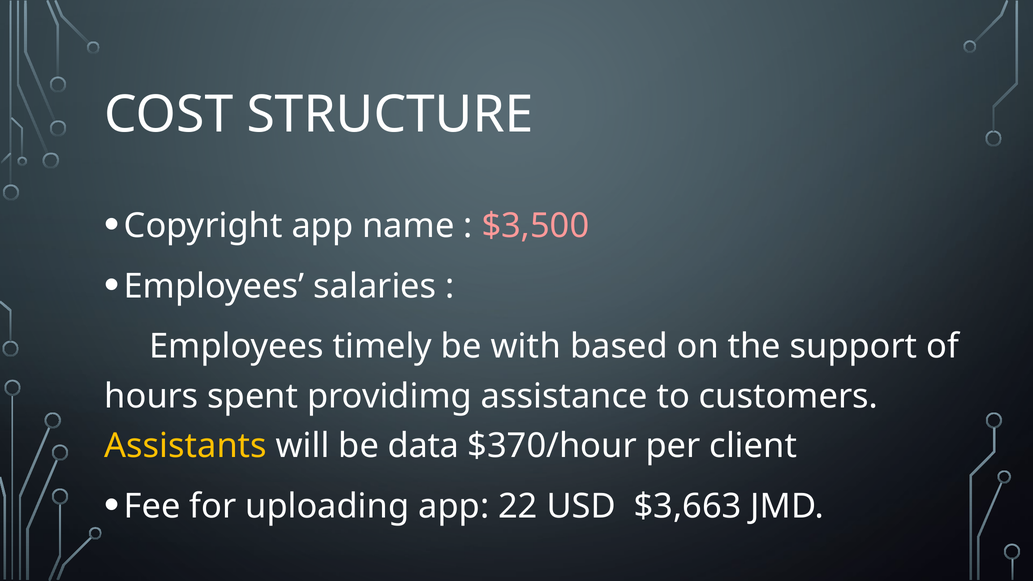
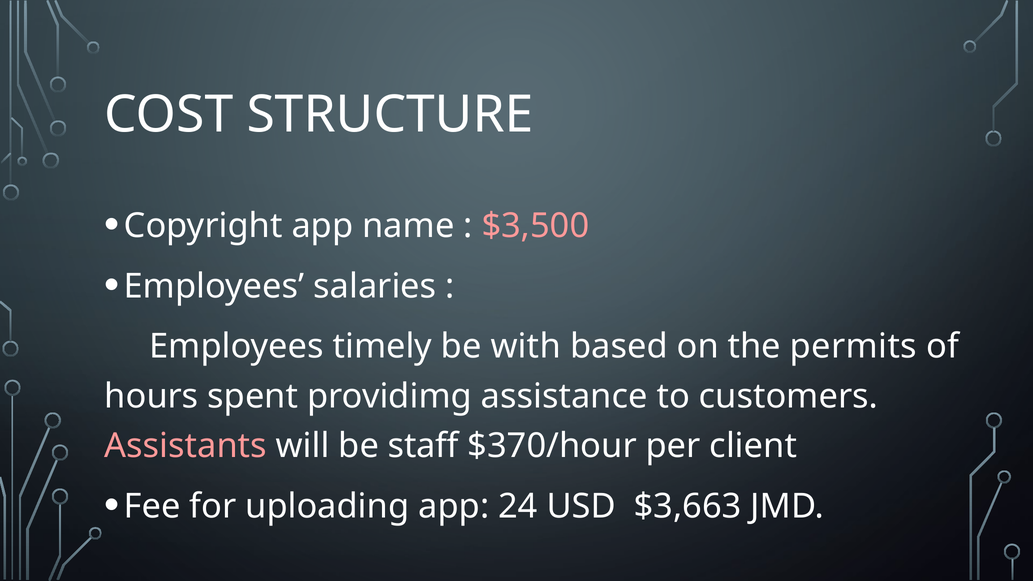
support: support -> permits
Assistants colour: yellow -> pink
data: data -> staff
22: 22 -> 24
